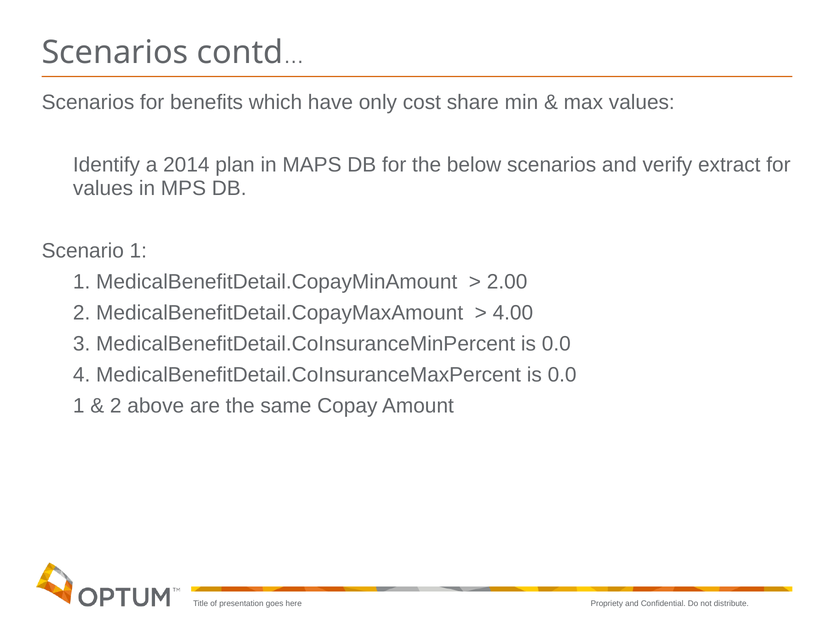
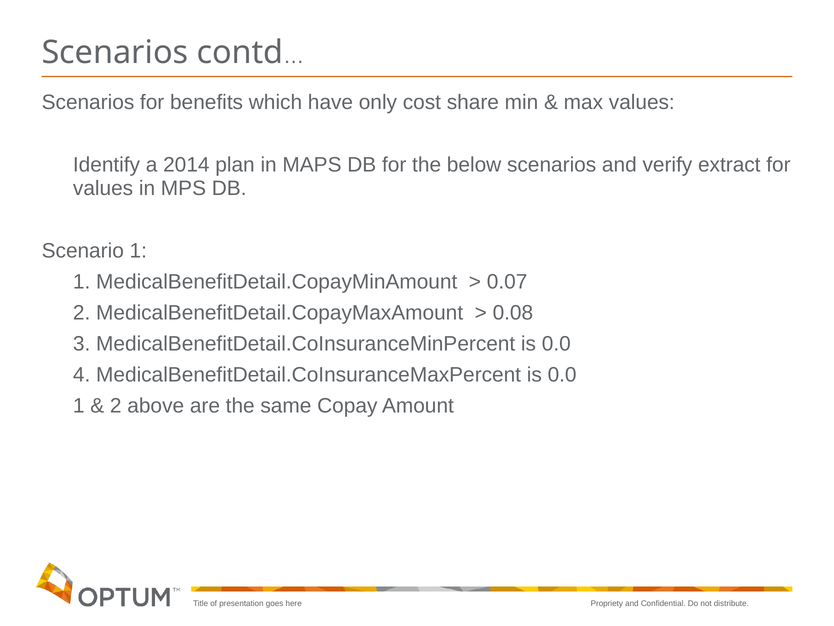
2.00: 2.00 -> 0.07
4.00: 4.00 -> 0.08
